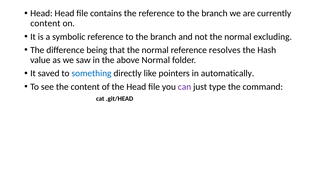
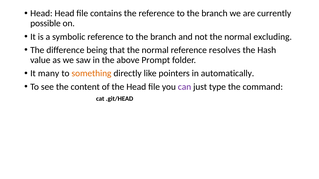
content at (45, 23): content -> possible
above Normal: Normal -> Prompt
saved: saved -> many
something colour: blue -> orange
